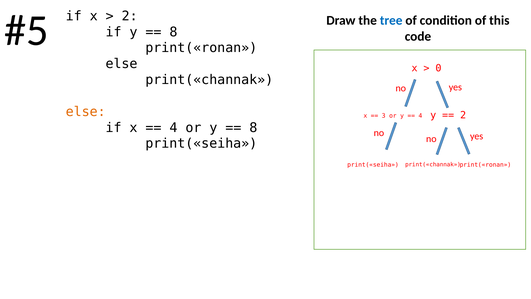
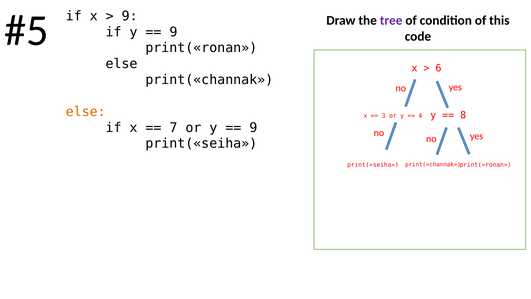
2 at (130, 16): 2 -> 9
tree colour: blue -> purple
8 at (173, 32): 8 -> 9
0: 0 -> 6
2 at (463, 115): 2 -> 8
4 at (173, 128): 4 -> 7
8 at (253, 128): 8 -> 9
